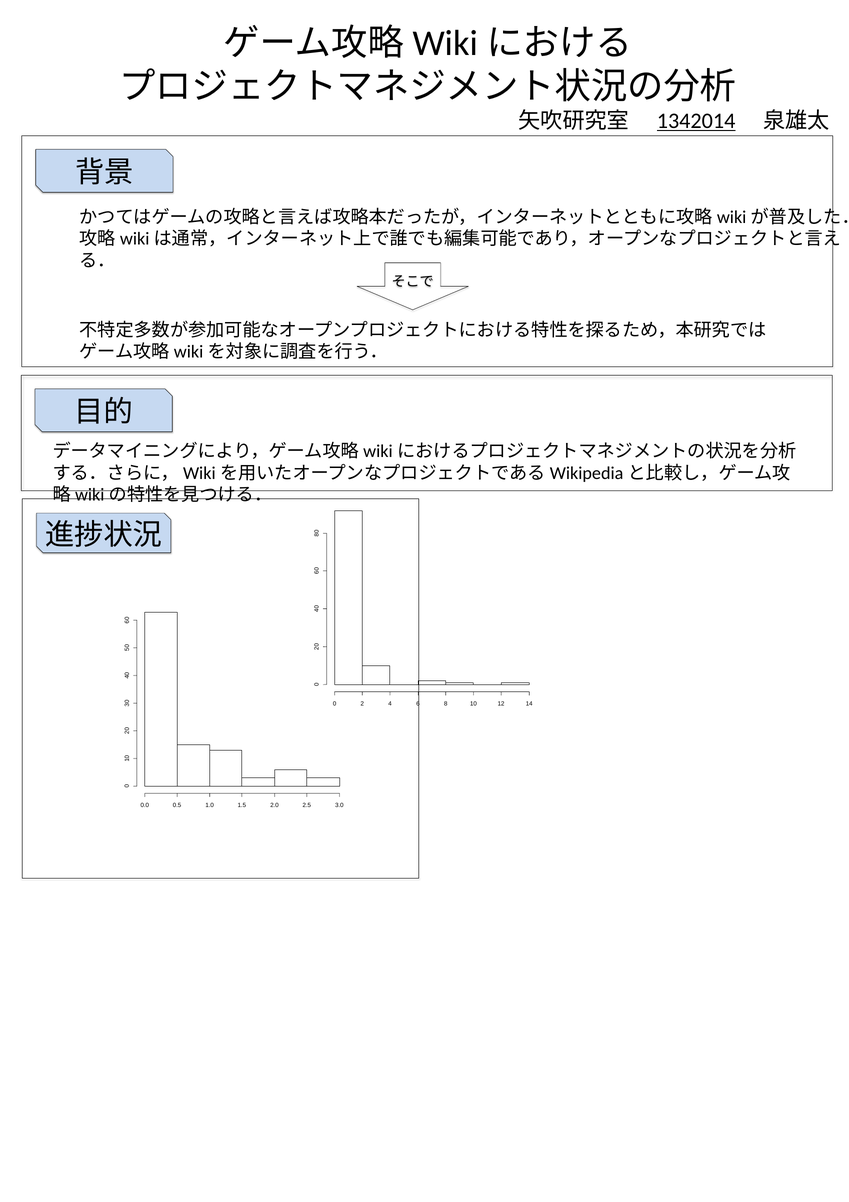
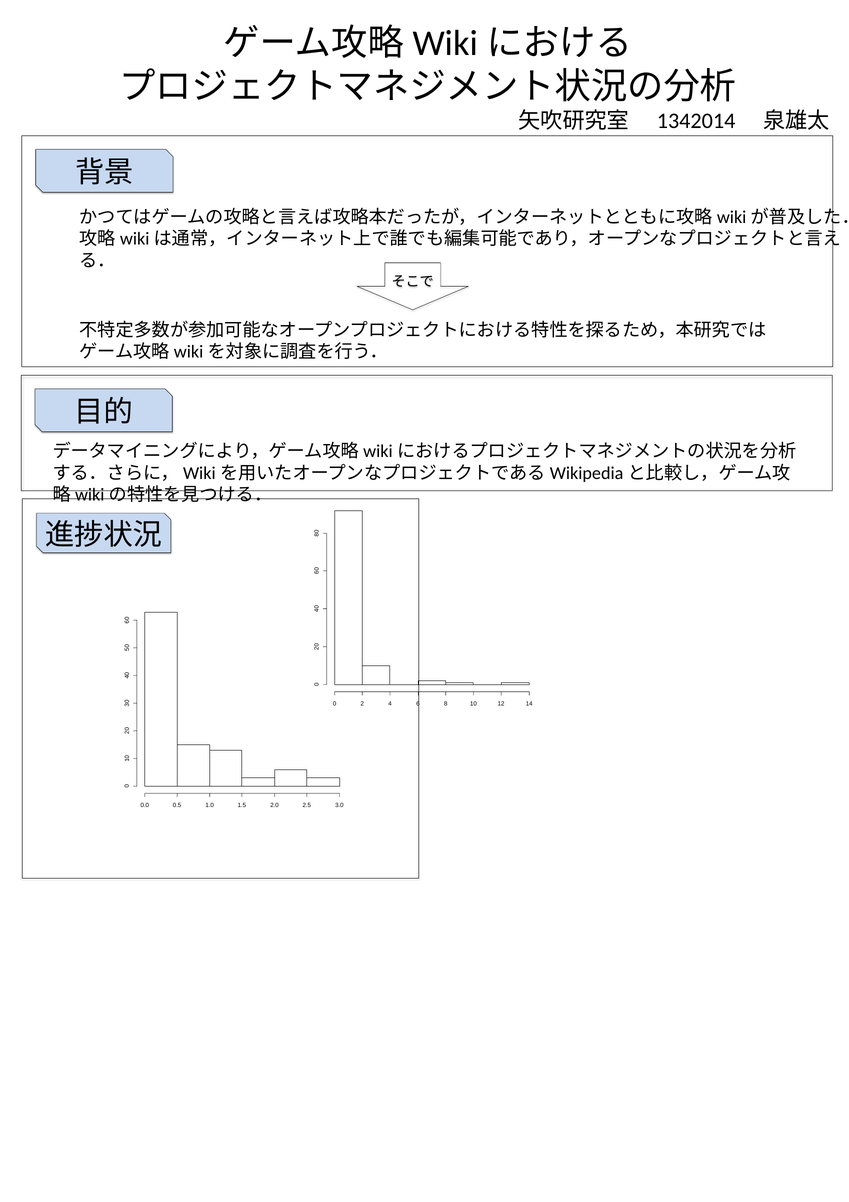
1342014 underline: present -> none
